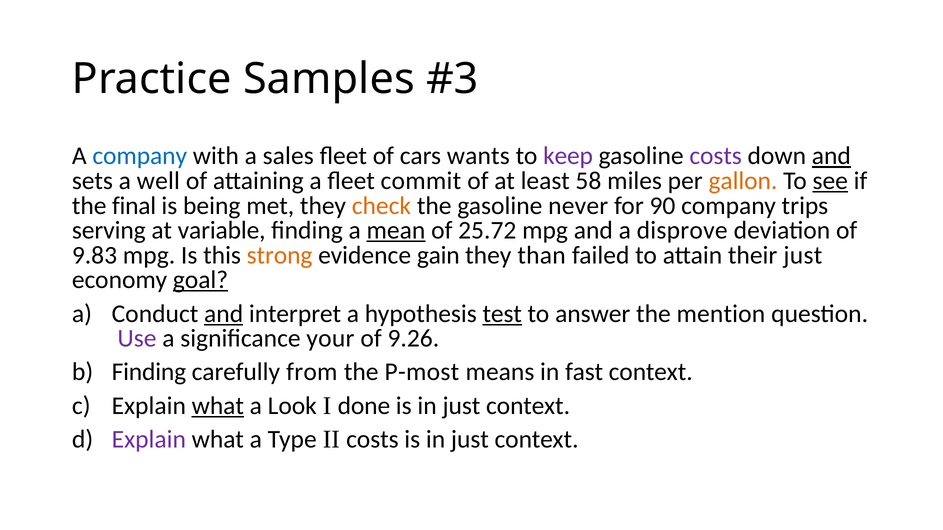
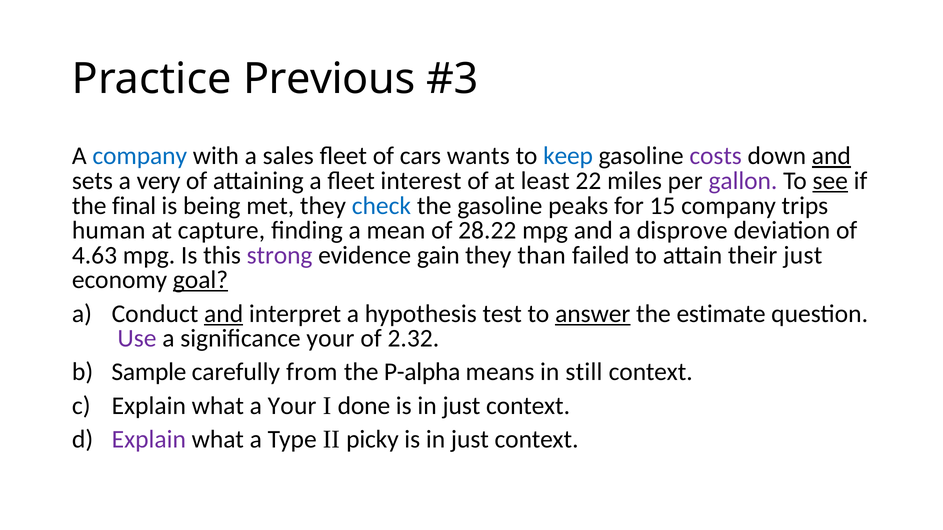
Samples: Samples -> Previous
keep colour: purple -> blue
well: well -> very
commit: commit -> interest
58: 58 -> 22
gallon colour: orange -> purple
check colour: orange -> blue
never: never -> peaks
90: 90 -> 15
serving: serving -> human
variable: variable -> capture
mean underline: present -> none
25.72: 25.72 -> 28.22
9.83: 9.83 -> 4.63
strong colour: orange -> purple
test underline: present -> none
answer underline: none -> present
mention: mention -> estimate
9.26: 9.26 -> 2.32
Finding at (149, 372): Finding -> Sample
P-most: P-most -> P-alpha
fast: fast -> still
what at (218, 406) underline: present -> none
a Look: Look -> Your
II costs: costs -> picky
